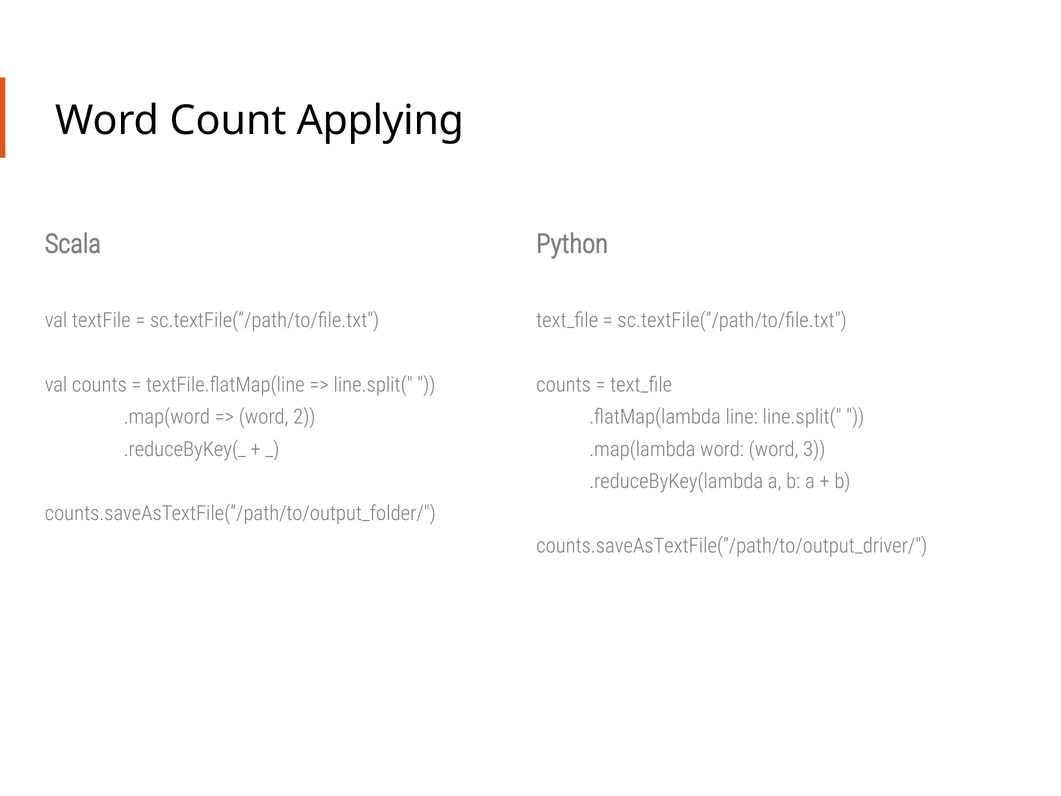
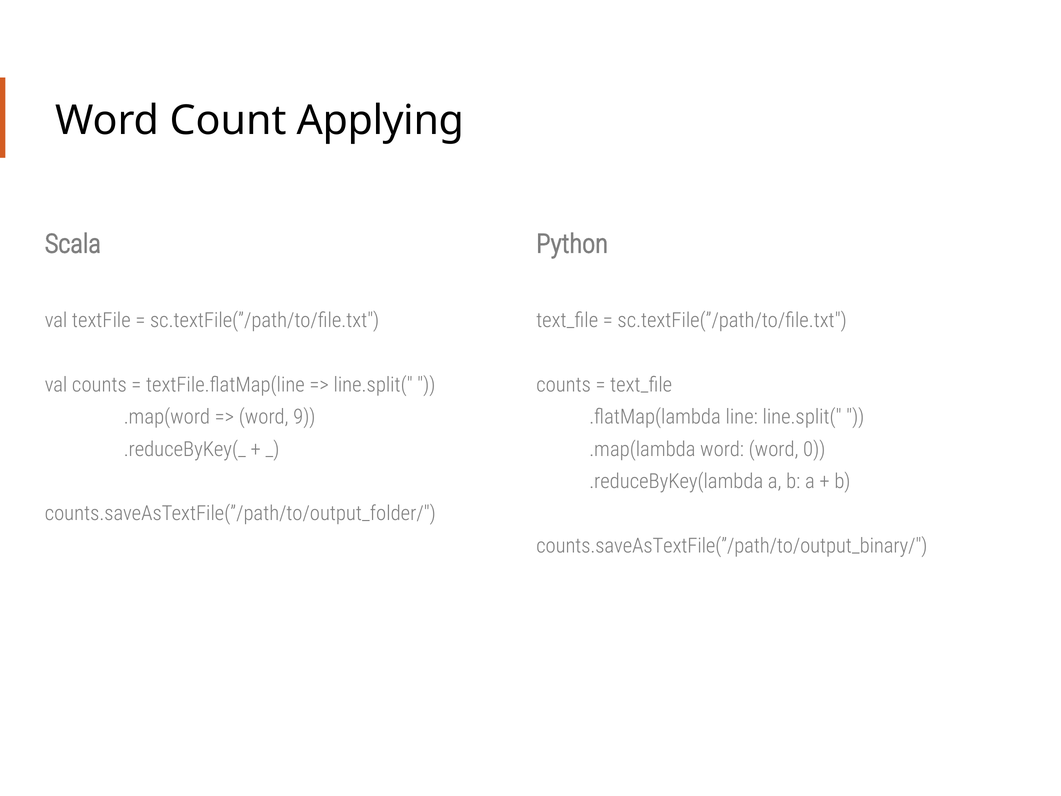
2: 2 -> 9
3: 3 -> 0
counts.saveAsTextFile(”/path/to/output_driver/: counts.saveAsTextFile(”/path/to/output_driver/ -> counts.saveAsTextFile(”/path/to/output_binary/
